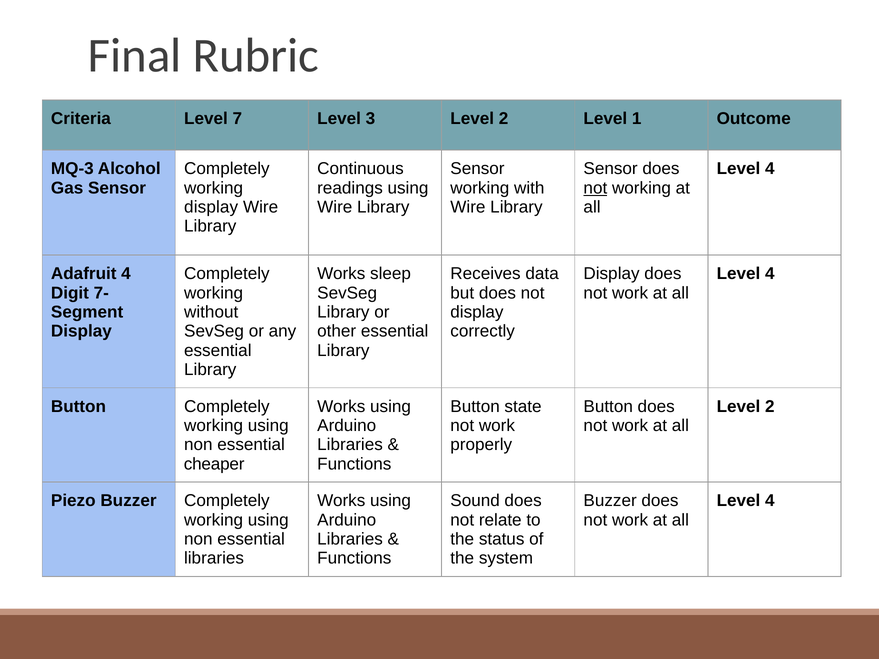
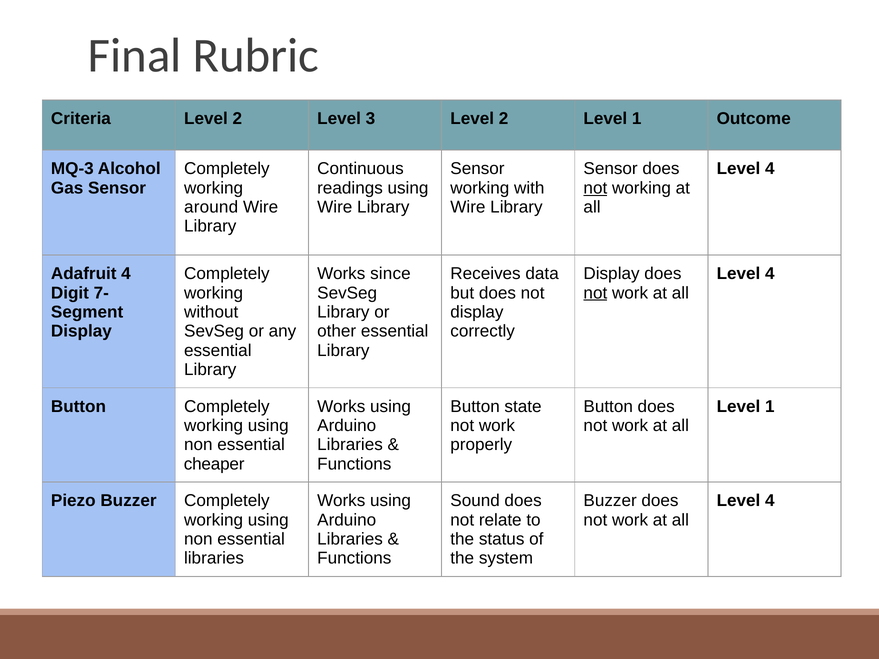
Criteria Level 7: 7 -> 2
display at (211, 207): display -> around
sleep: sleep -> since
not at (595, 293) underline: none -> present
2 at (770, 407): 2 -> 1
